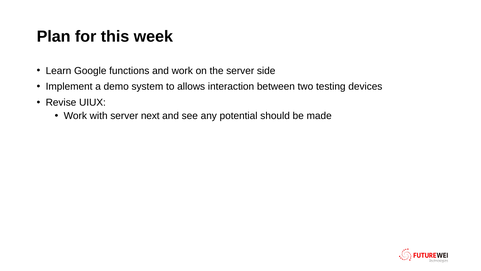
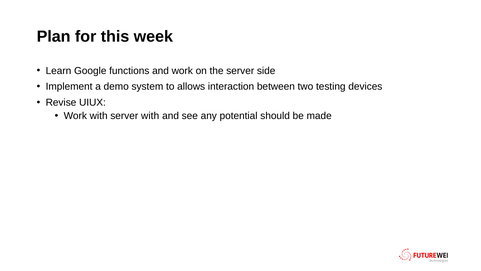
server next: next -> with
